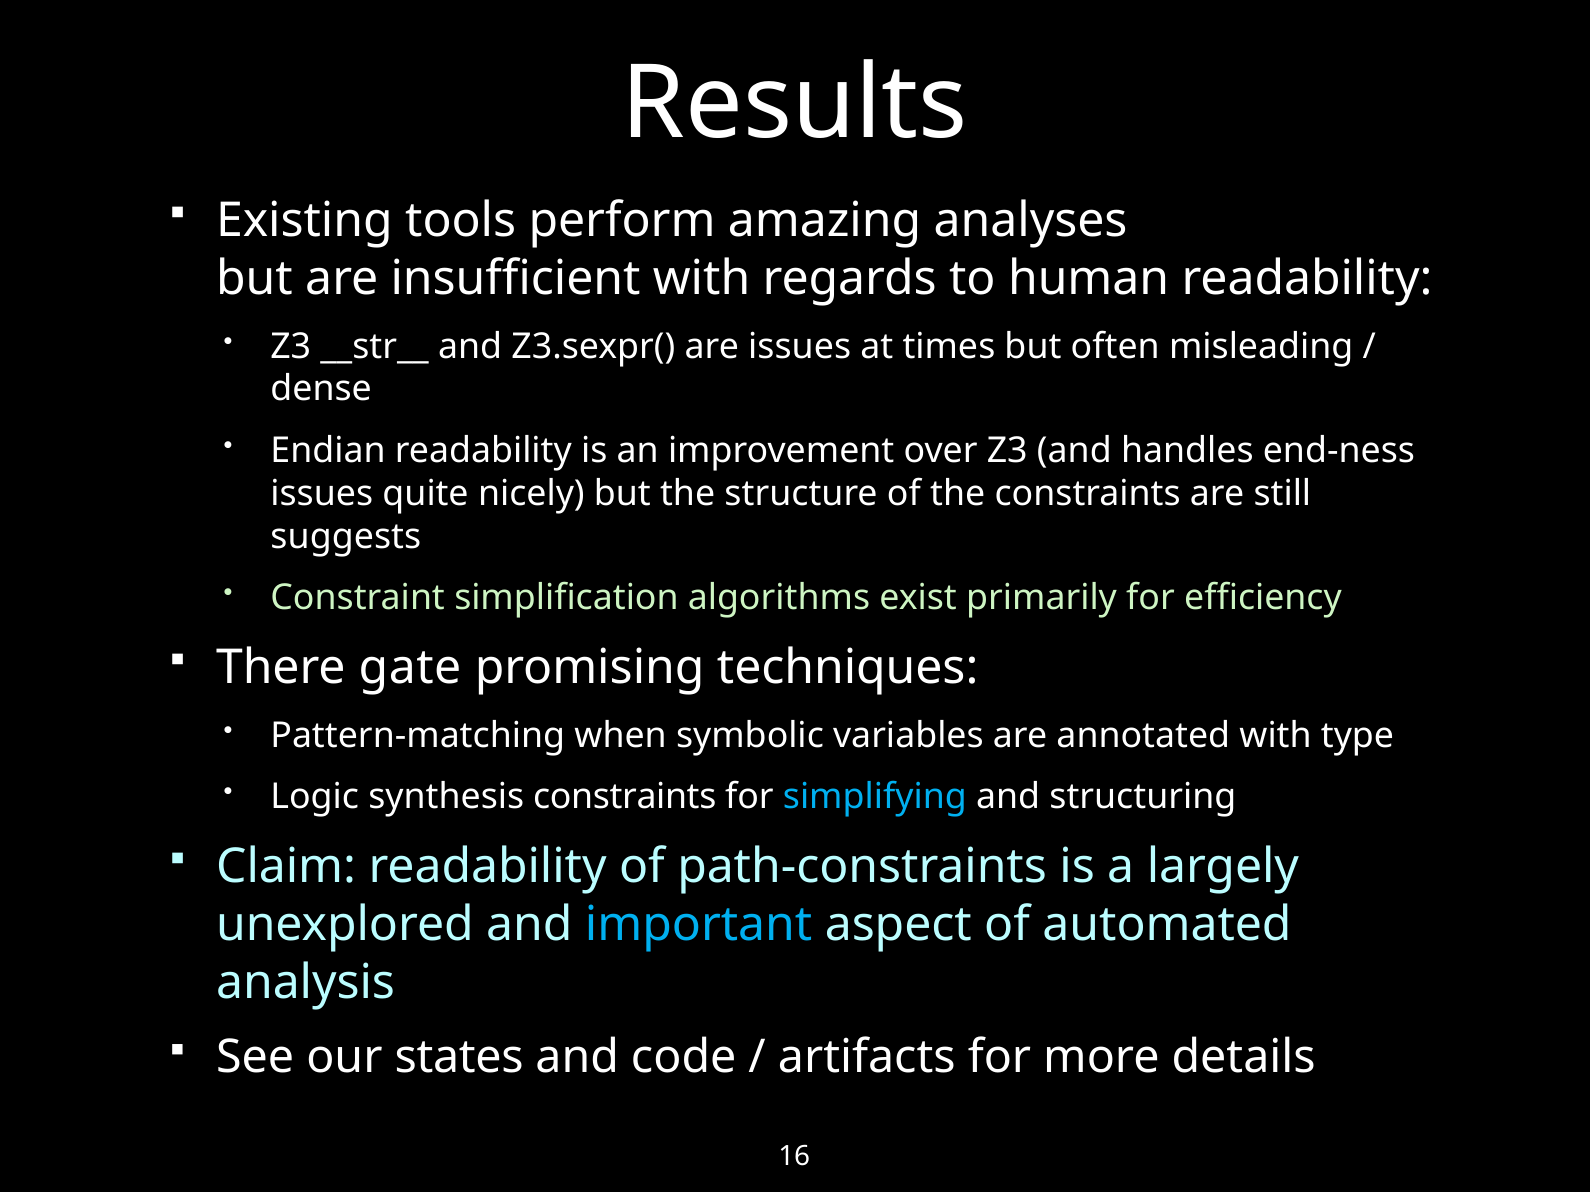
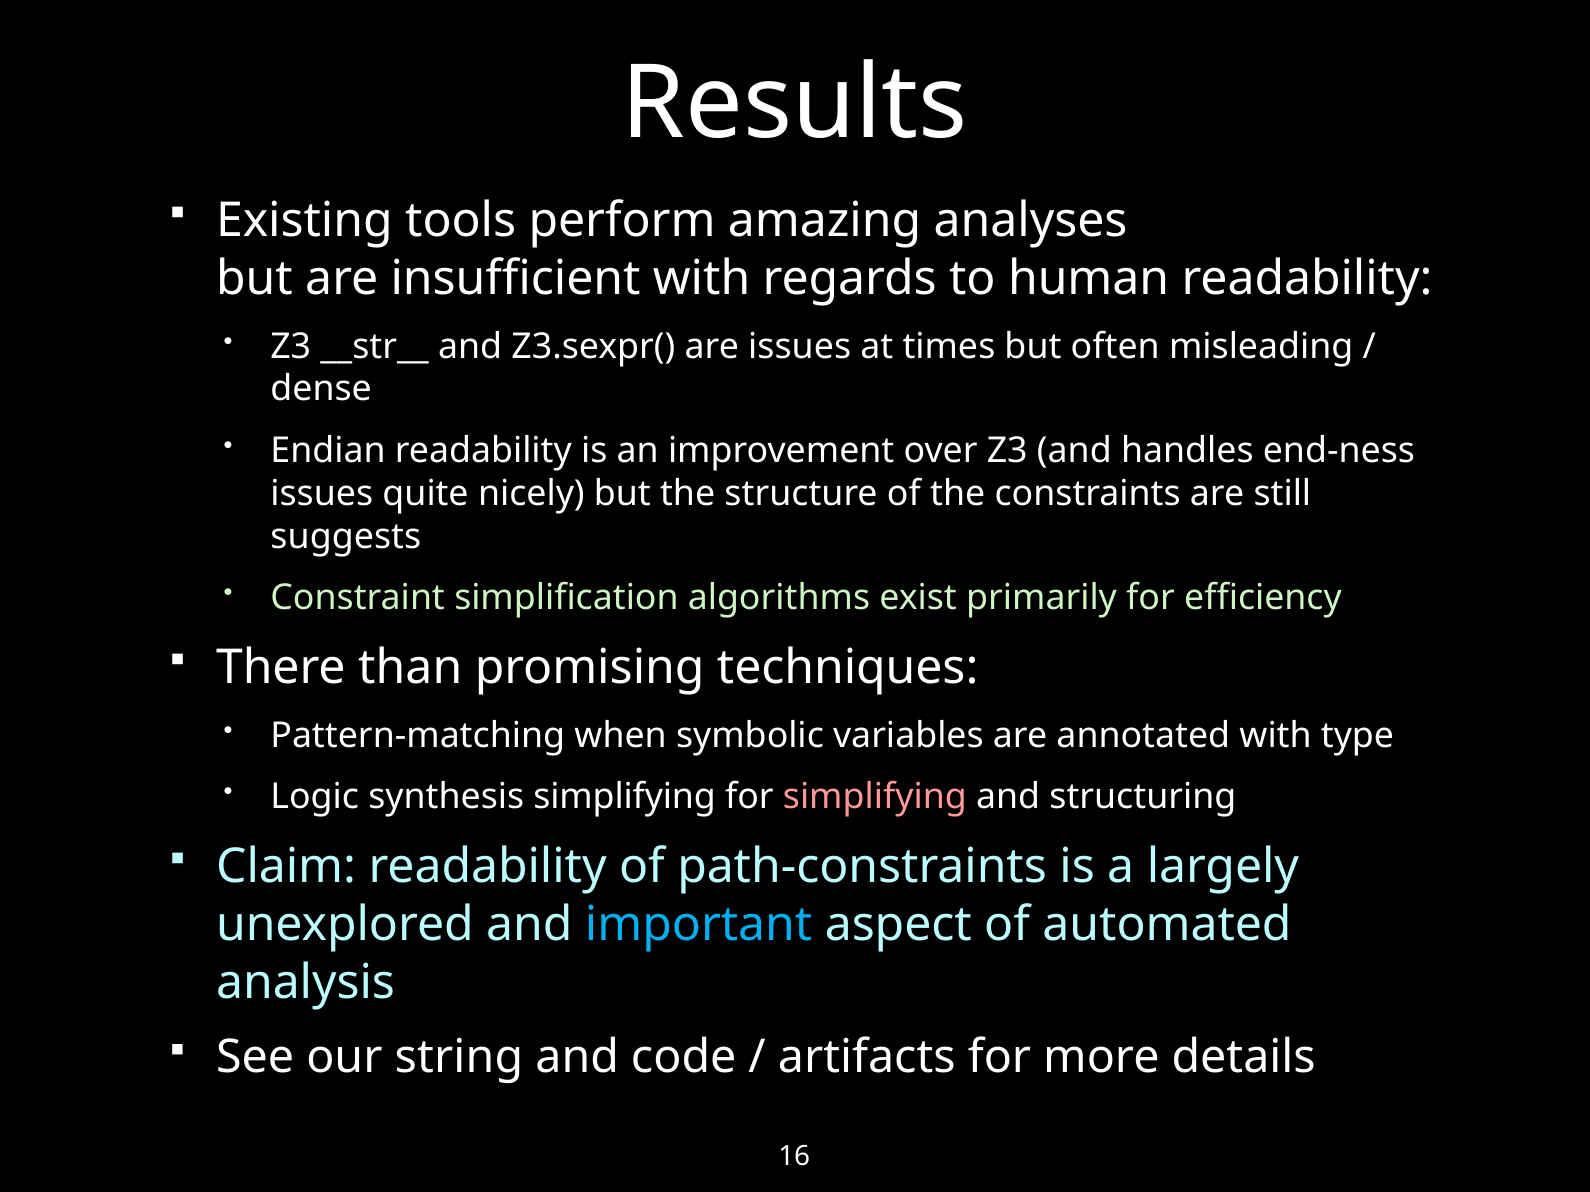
gate: gate -> than
synthesis constraints: constraints -> simplifying
simplifying at (875, 797) colour: light blue -> pink
states: states -> string
